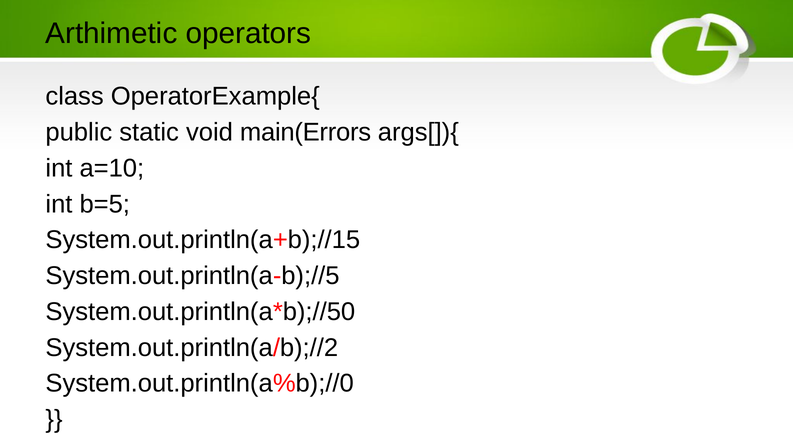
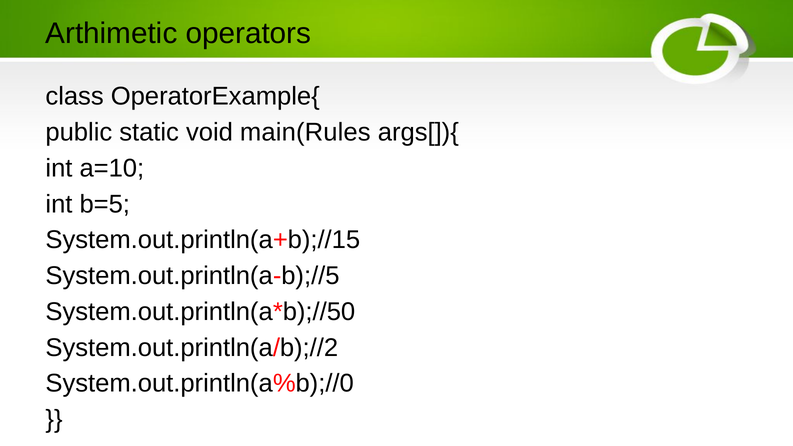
main(Errors: main(Errors -> main(Rules
